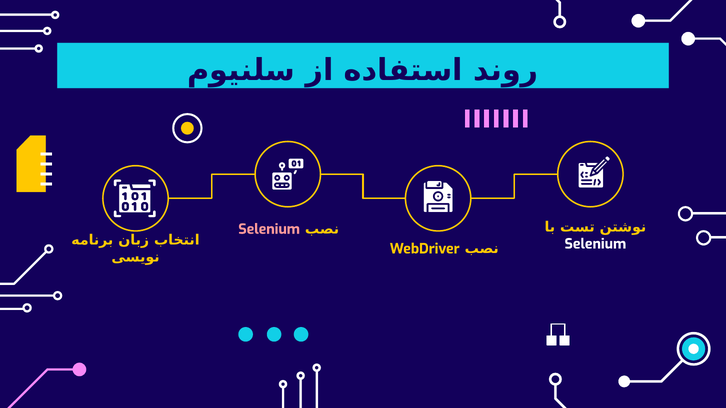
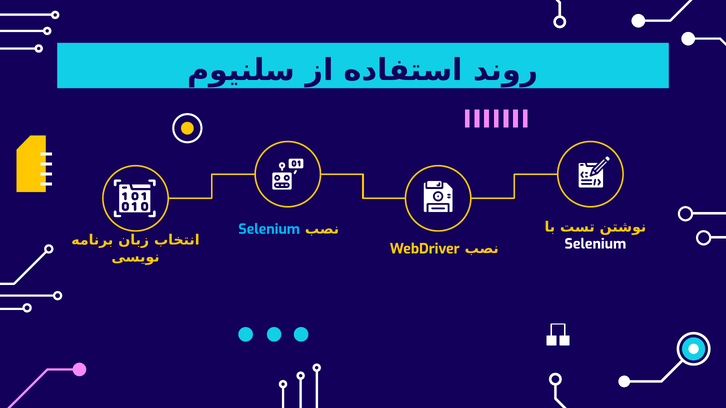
Selenium at (269, 229) colour: pink -> light blue
